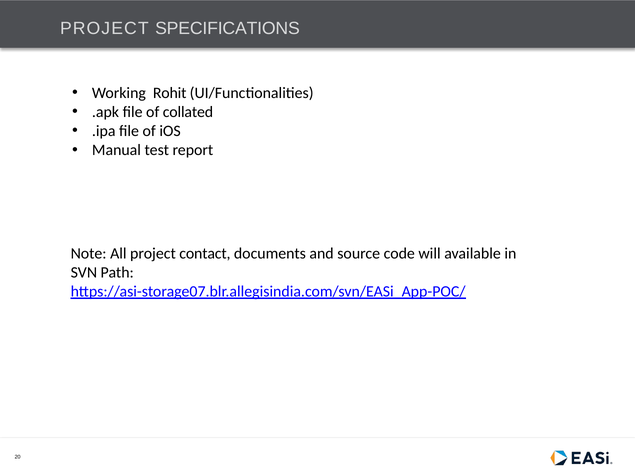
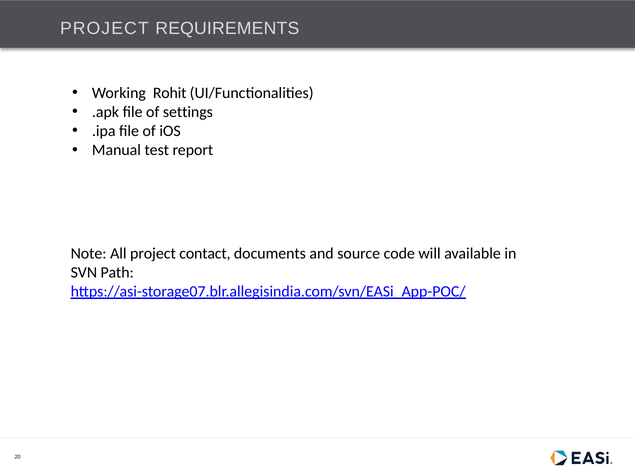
SPECIFICATIONS: SPECIFICATIONS -> REQUIREMENTS
collated: collated -> settings
